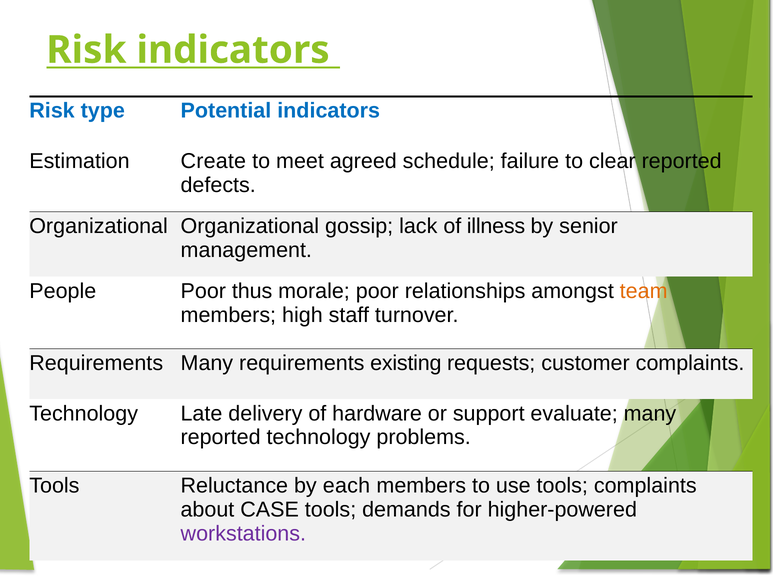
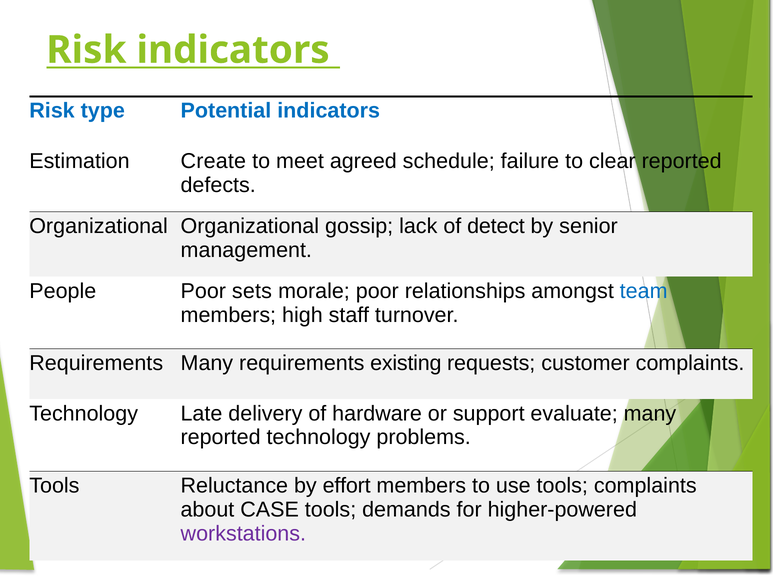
illness: illness -> detect
thus: thus -> sets
team colour: orange -> blue
each: each -> effort
